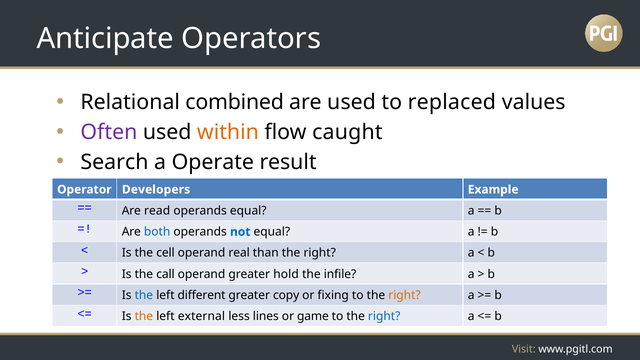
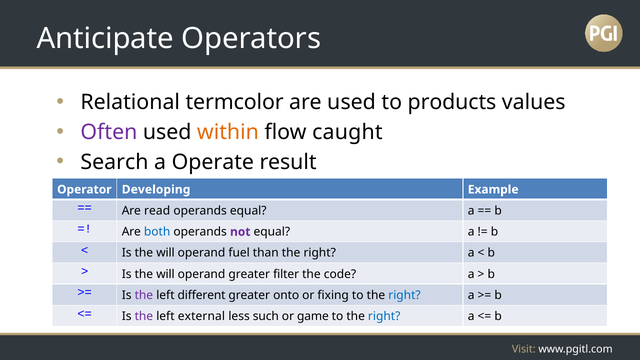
combined: combined -> termcolor
replaced: replaced -> products
Developers: Developers -> Developing
not colour: blue -> purple
cell at (165, 253): cell -> will
real: real -> fuel
call at (165, 274): call -> will
hold: hold -> filter
infile: infile -> code
the at (144, 295) colour: blue -> purple
copy: copy -> onto
right at (404, 295) colour: orange -> blue
the at (144, 316) colour: orange -> purple
lines: lines -> such
